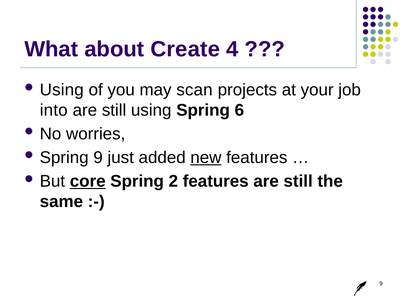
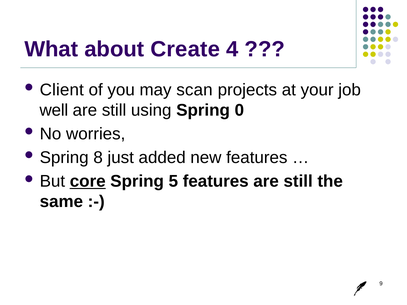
Using at (62, 90): Using -> Client
into: into -> well
6: 6 -> 0
Spring 9: 9 -> 8
new underline: present -> none
2: 2 -> 5
